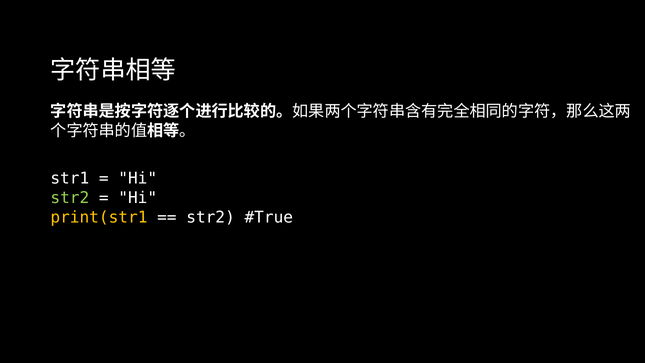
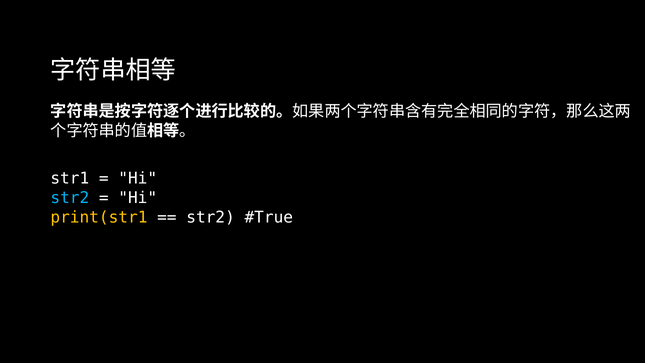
str2 at (70, 198) colour: light green -> light blue
